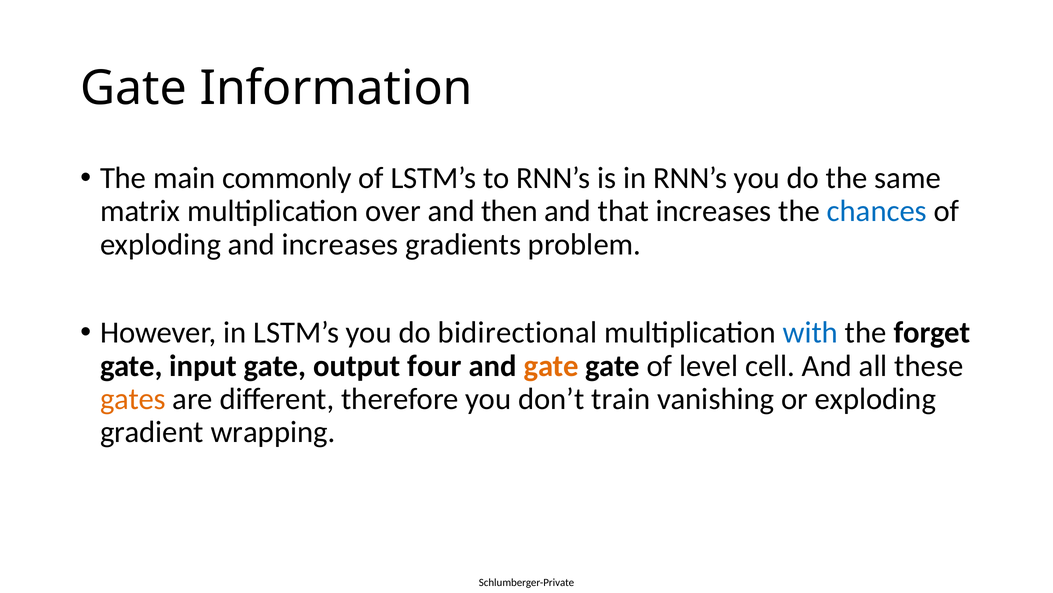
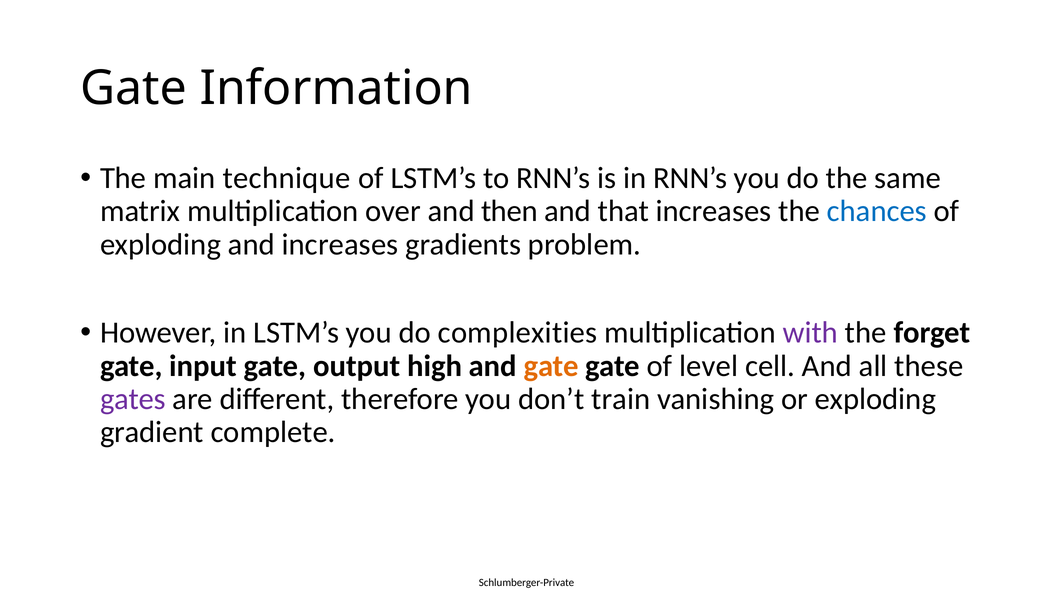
commonly: commonly -> technique
bidirectional: bidirectional -> complexities
with colour: blue -> purple
four: four -> high
gates colour: orange -> purple
wrapping: wrapping -> complete
